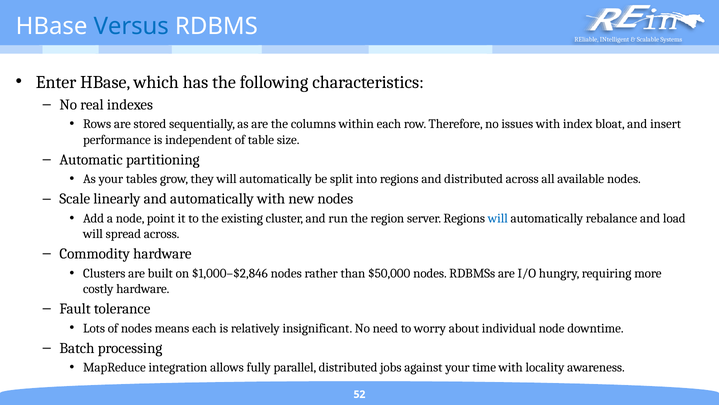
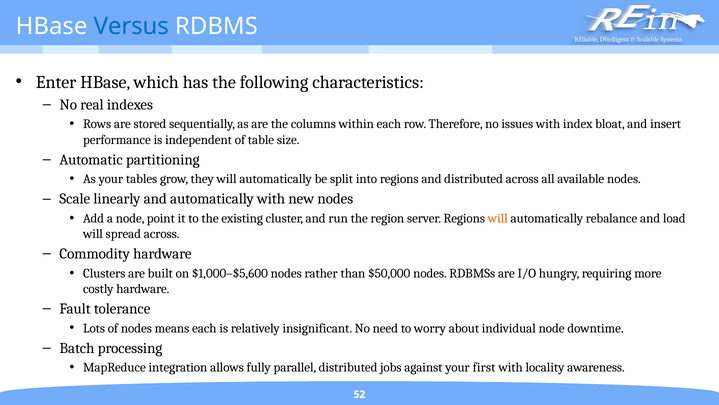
will at (498, 218) colour: blue -> orange
$1,000–$2,846: $1,000–$2,846 -> $1,000–$5,600
time: time -> first
